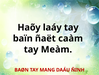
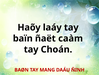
Meàm: Meàm -> Choán
